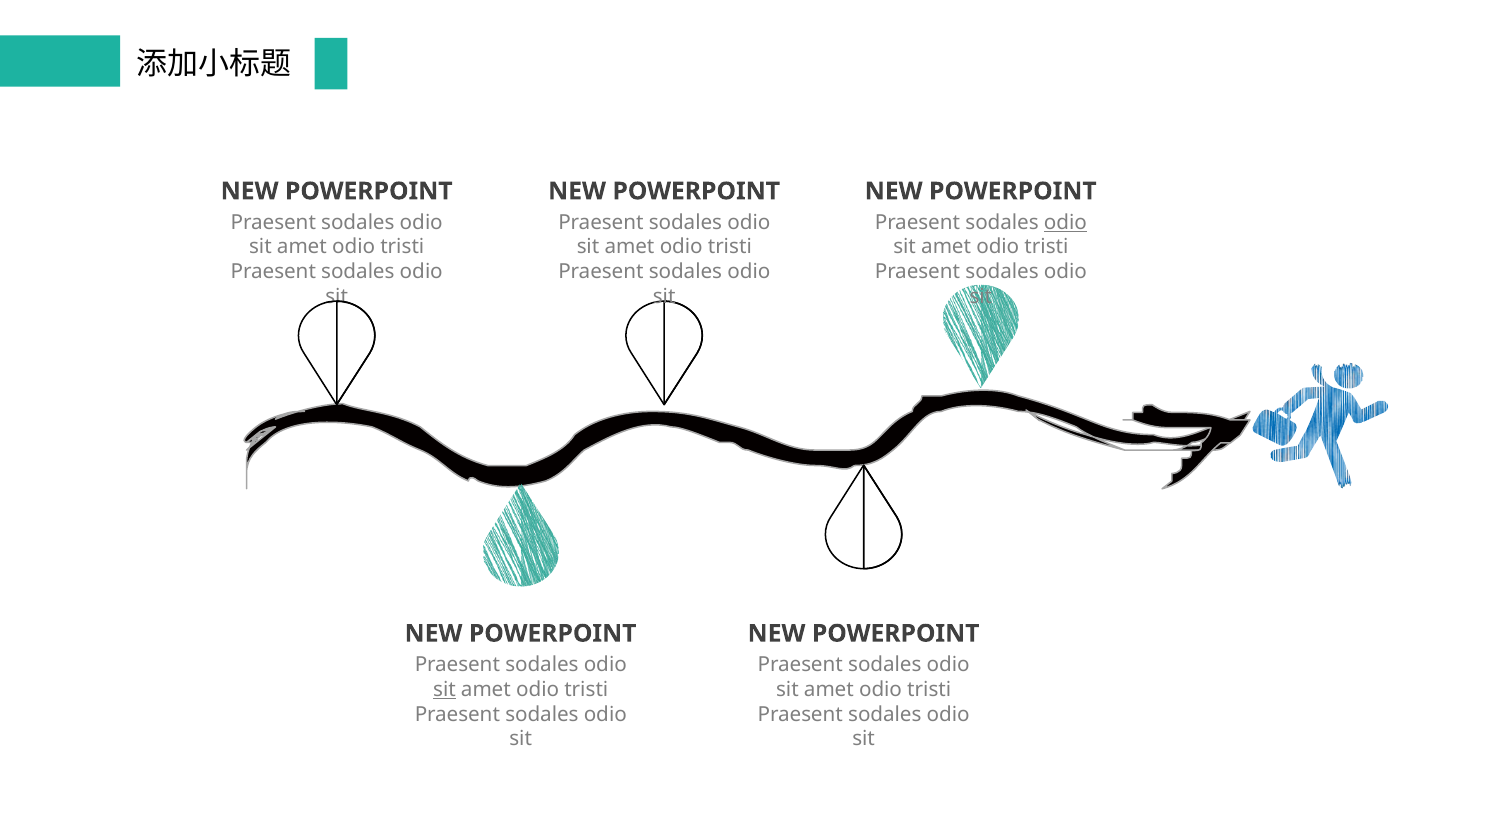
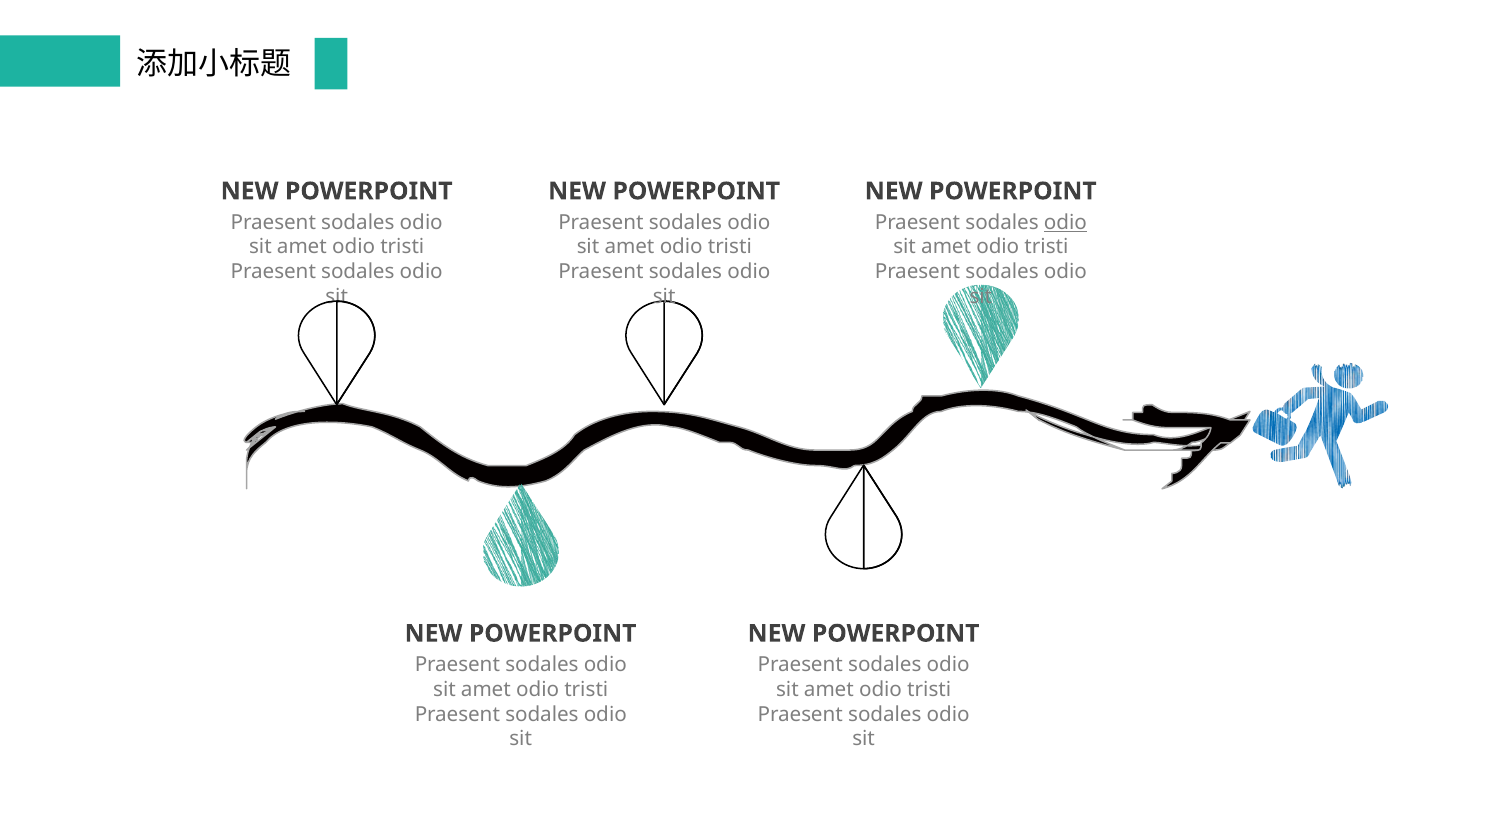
sit at (445, 689) underline: present -> none
